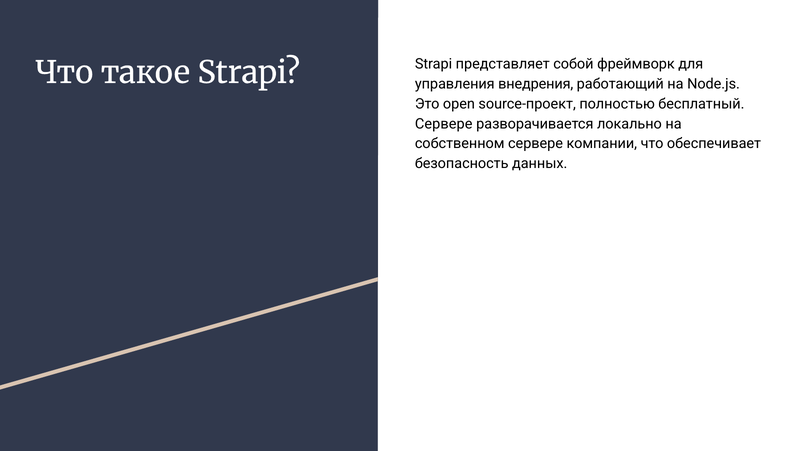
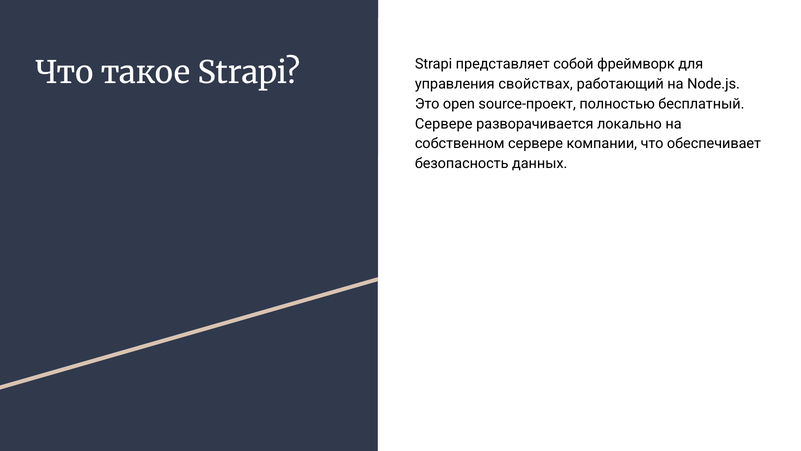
внедрения: внедрения -> свойствах
